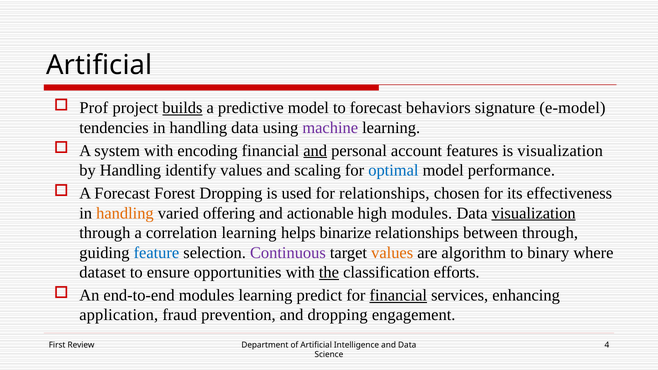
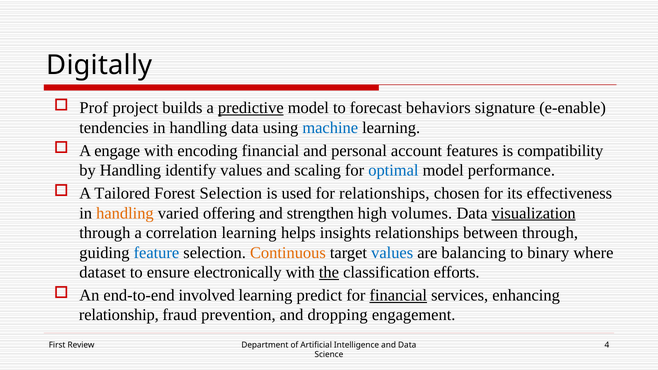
Artificial at (99, 65): Artificial -> Digitally
builds underline: present -> none
predictive underline: none -> present
e-model: e-model -> e-enable
machine colour: purple -> blue
system: system -> engage
and at (315, 151) underline: present -> none
is visualization: visualization -> compatibility
A Forecast: Forecast -> Tailored
Forest Dropping: Dropping -> Selection
actionable: actionable -> strengthen
high modules: modules -> volumes
binarize: binarize -> insights
Continuous colour: purple -> orange
values at (392, 253) colour: orange -> blue
algorithm: algorithm -> balancing
opportunities: opportunities -> electronically
end-to-end modules: modules -> involved
application: application -> relationship
